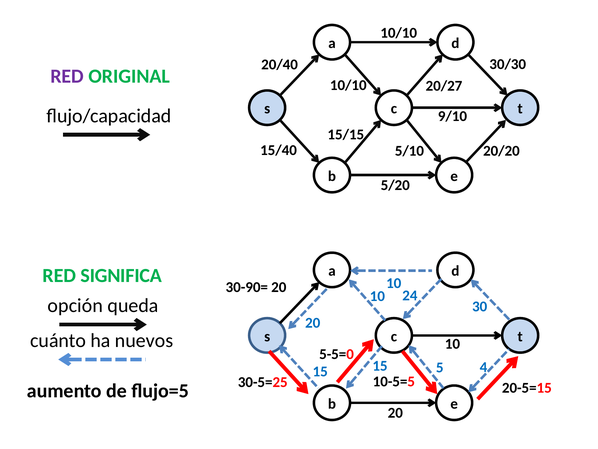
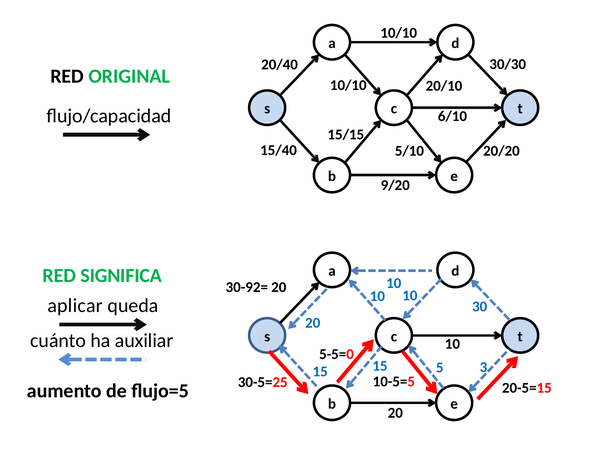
RED at (67, 76) colour: purple -> black
20/27: 20/27 -> 20/10
9/10: 9/10 -> 6/10
5/20: 5/20 -> 9/20
30-90=: 30-90= -> 30-92=
10 24: 24 -> 10
opción: opción -> aplicar
nuevos: nuevos -> auxiliar
4: 4 -> 3
